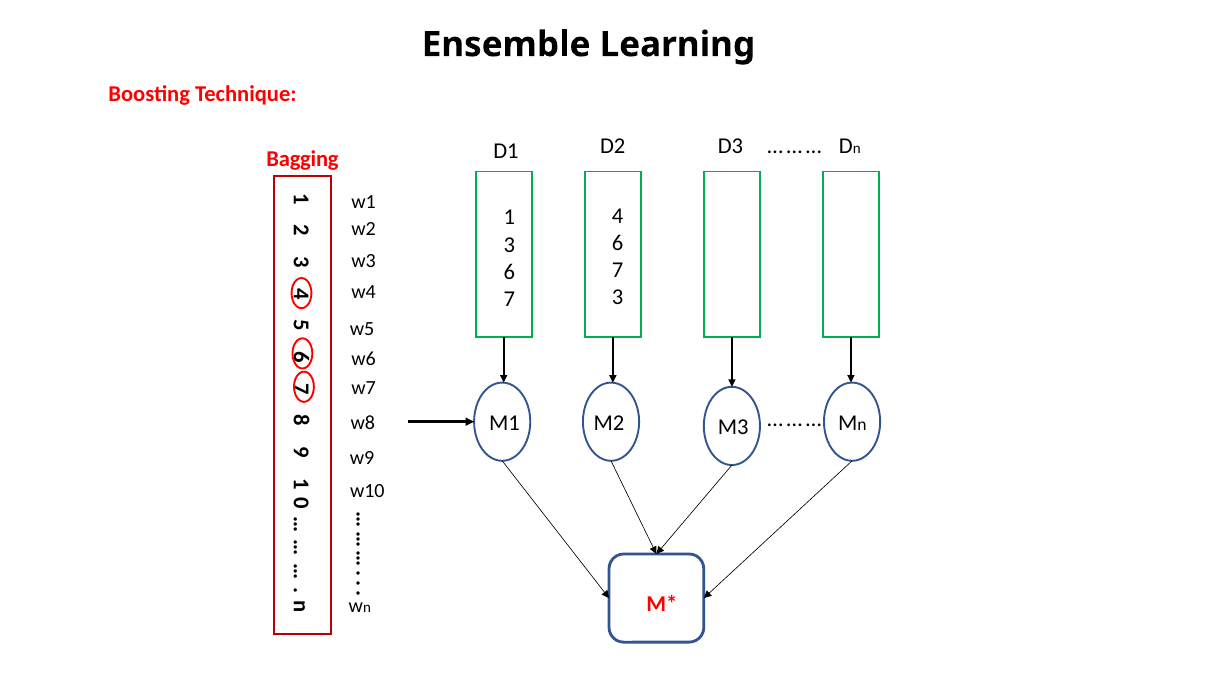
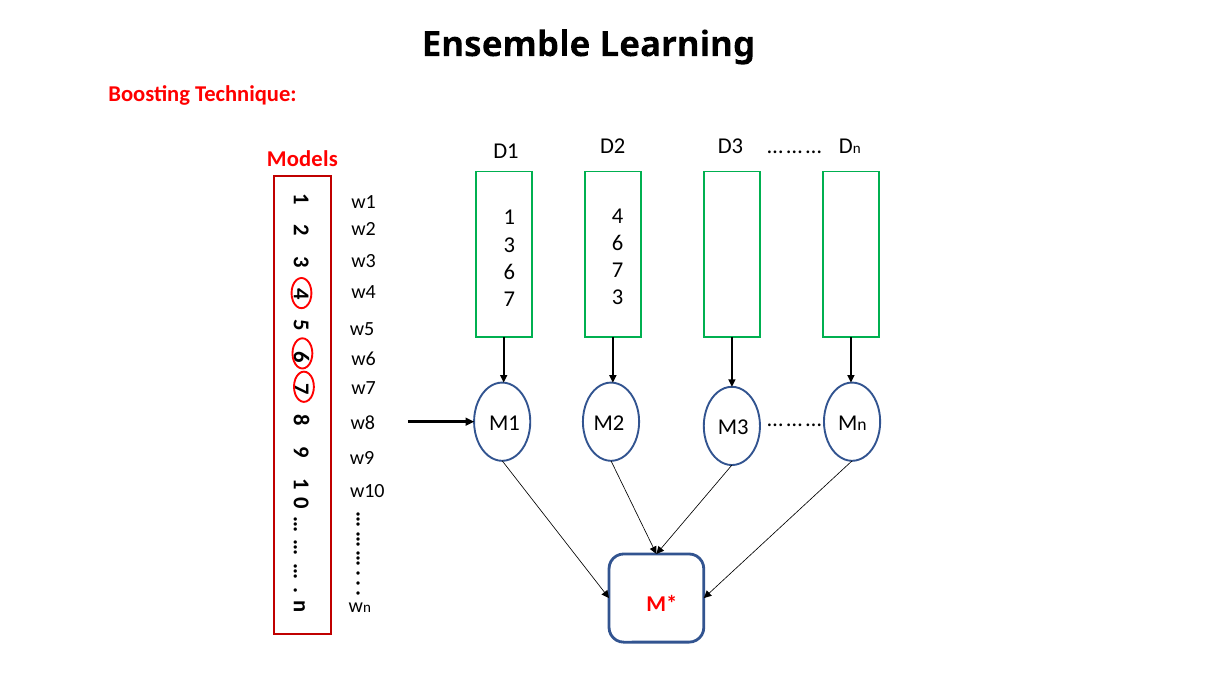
Bagging: Bagging -> Models
